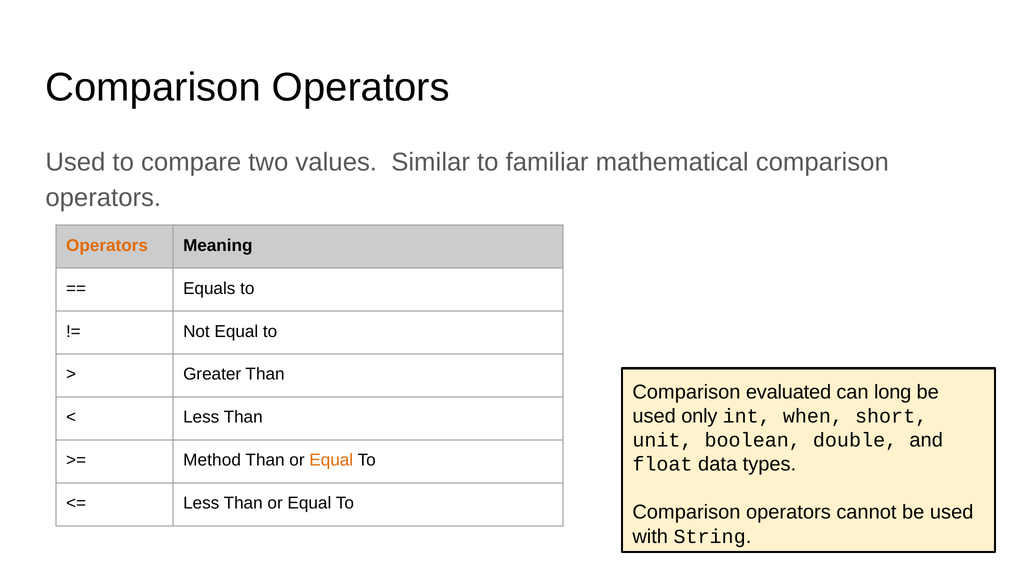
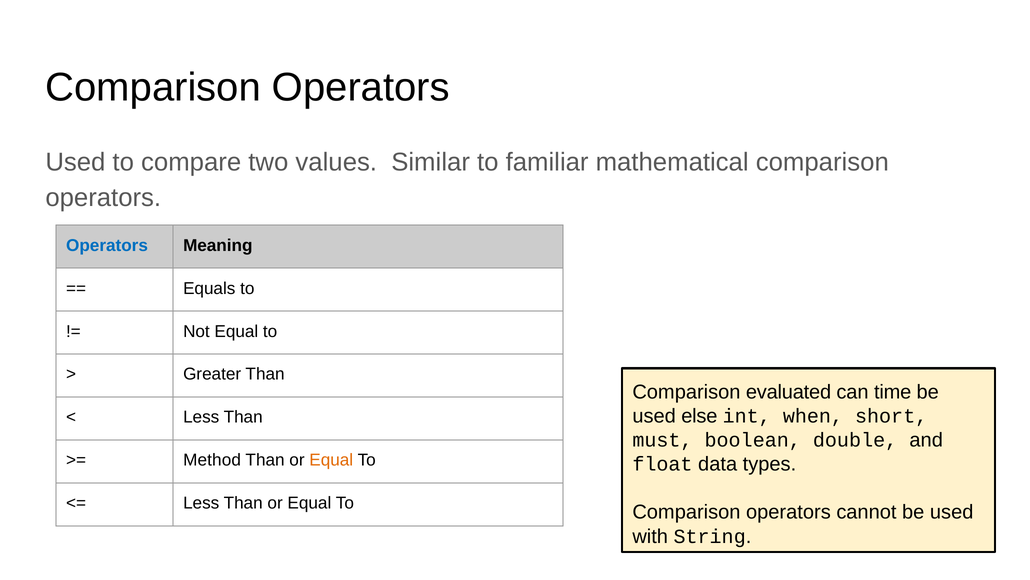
Operators at (107, 245) colour: orange -> blue
long: long -> time
only: only -> else
unit: unit -> must
